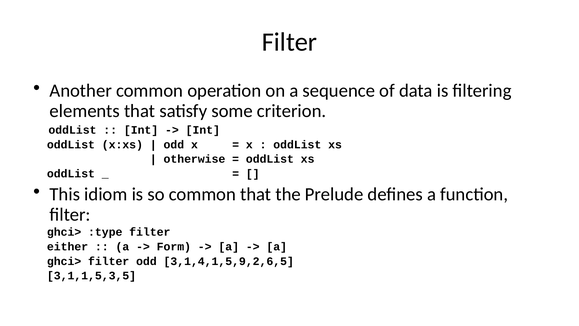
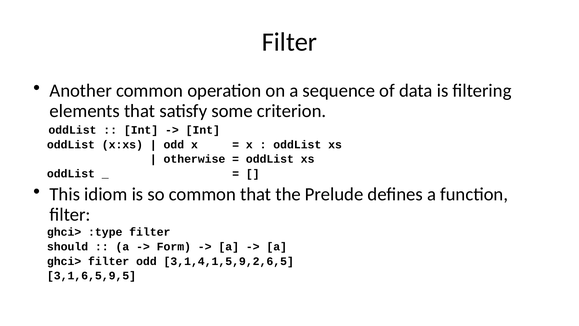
either: either -> should
3,1,1,5,3,5: 3,1,1,5,3,5 -> 3,1,6,5,9,5
